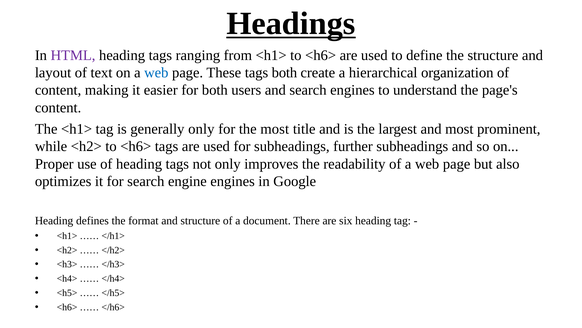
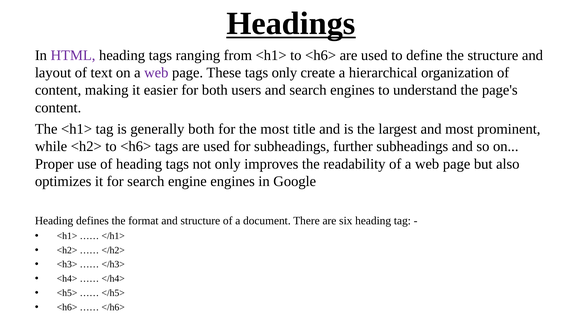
web at (156, 73) colour: blue -> purple
tags both: both -> only
generally only: only -> both
